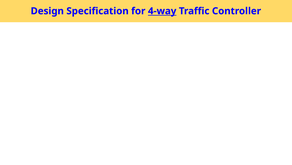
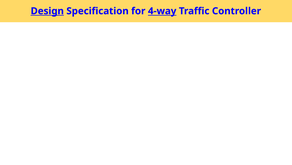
Design underline: none -> present
